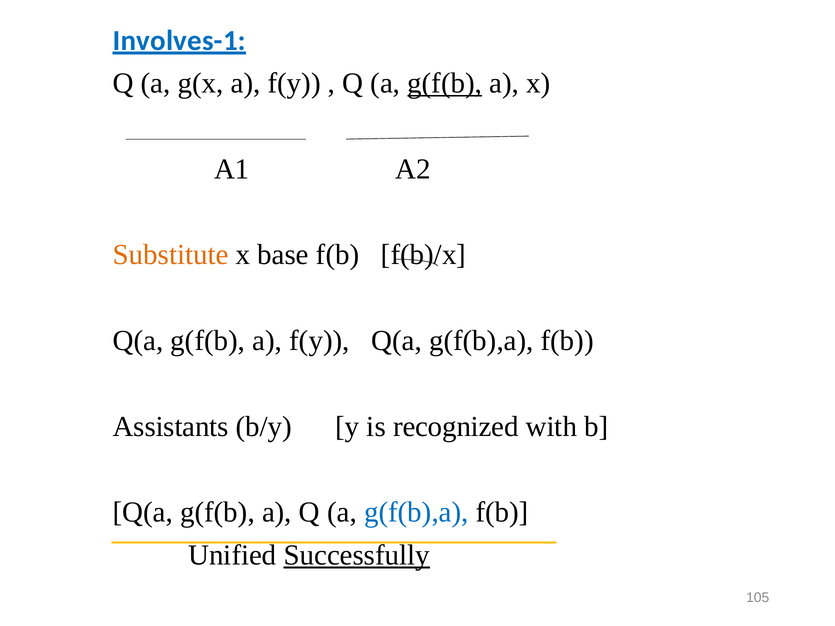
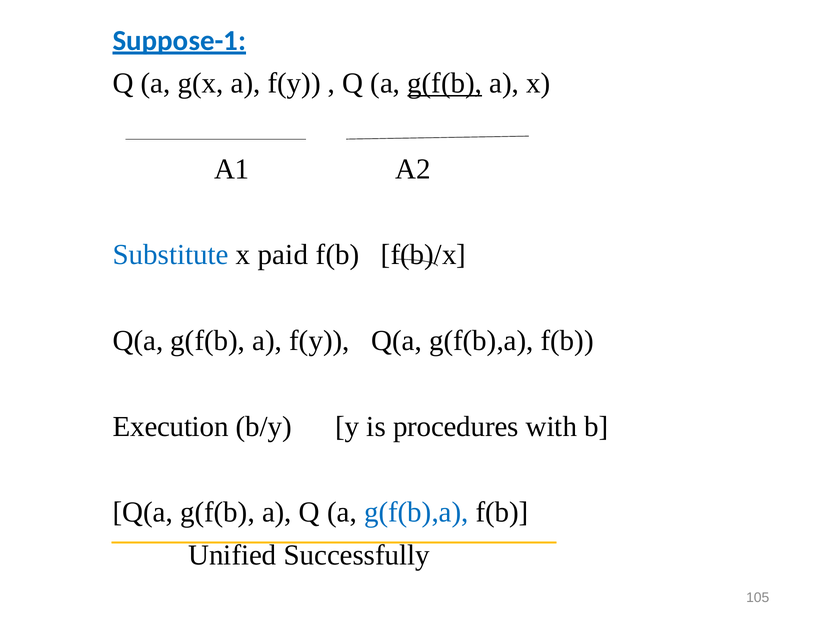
Involves-1: Involves-1 -> Suppose-1
Substitute colour: orange -> blue
base: base -> paid
Assistants: Assistants -> Execution
recognized: recognized -> procedures
Successfully underline: present -> none
